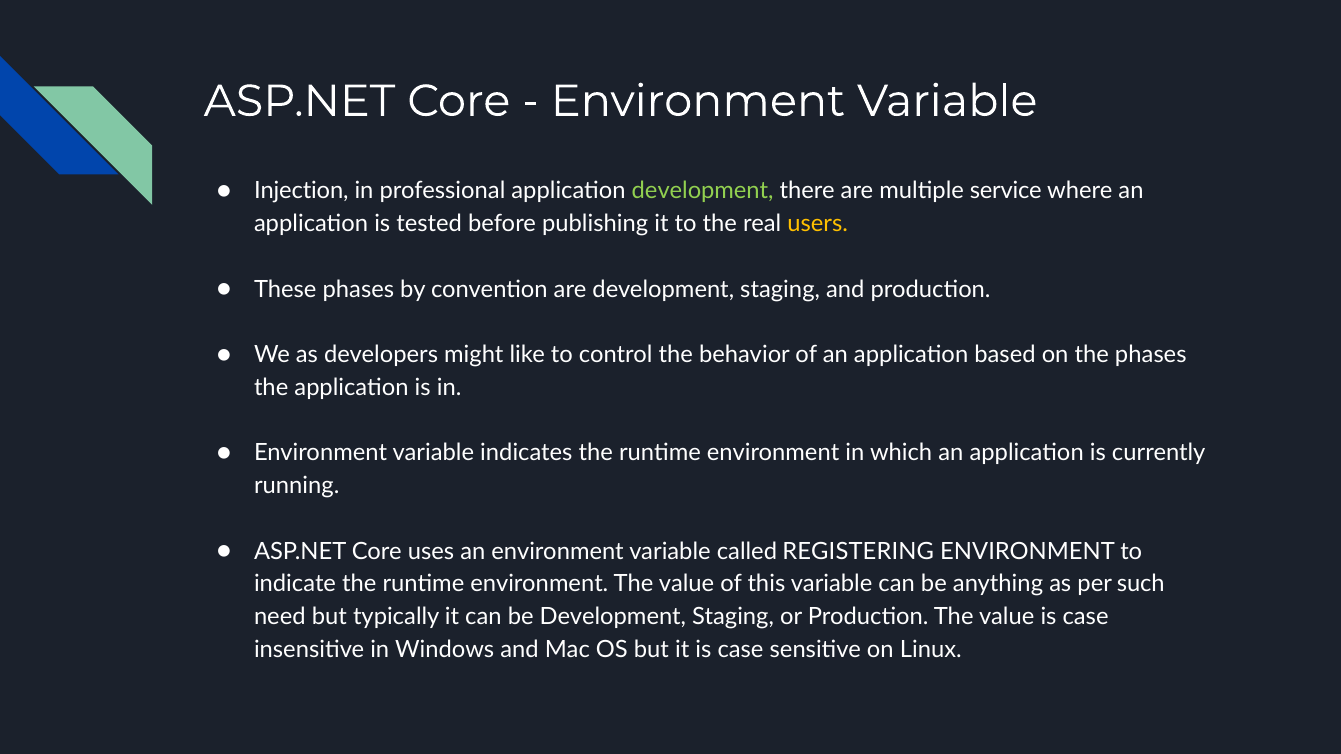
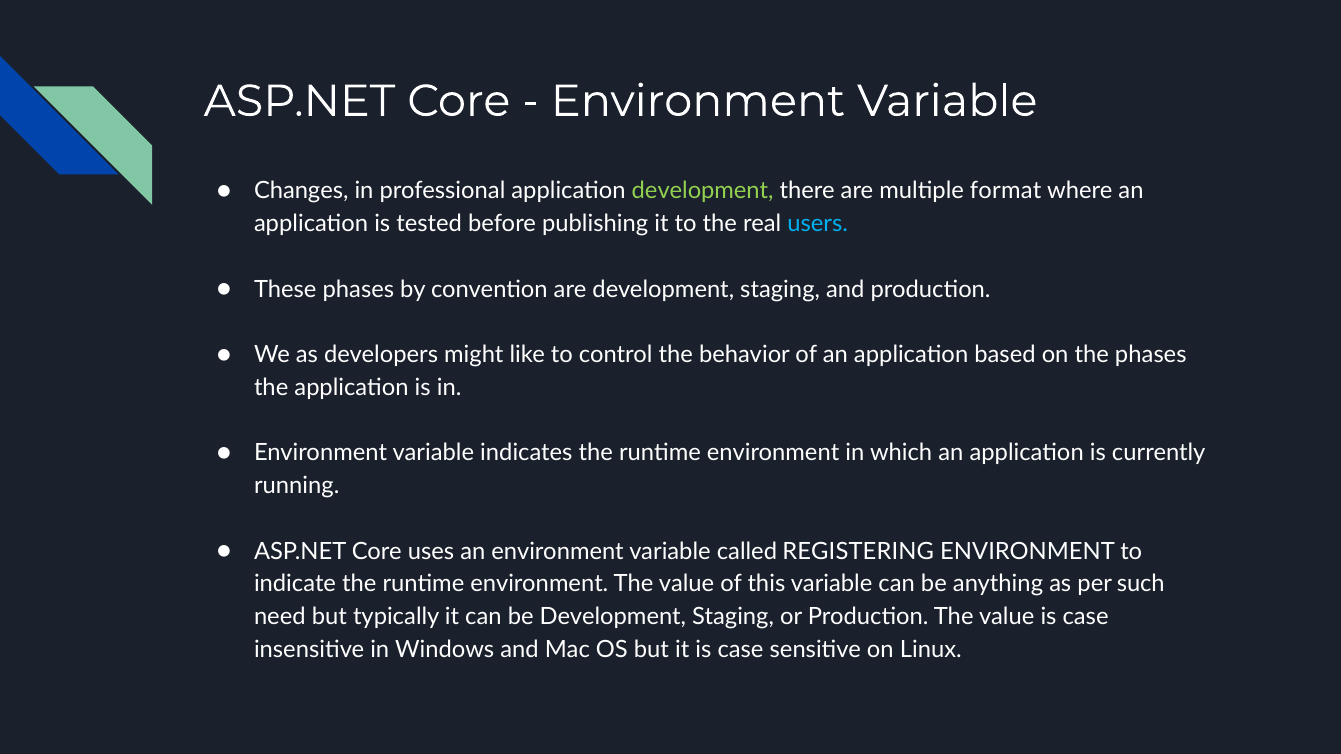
Injection: Injection -> Changes
service: service -> format
users colour: yellow -> light blue
